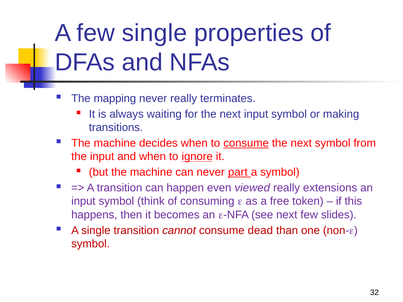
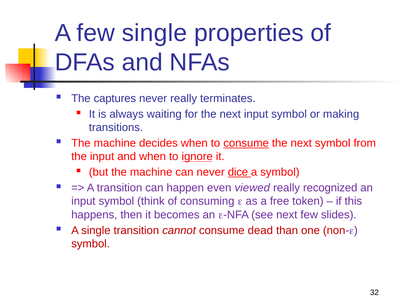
mapping: mapping -> captures
part: part -> dice
extensions: extensions -> recognized
